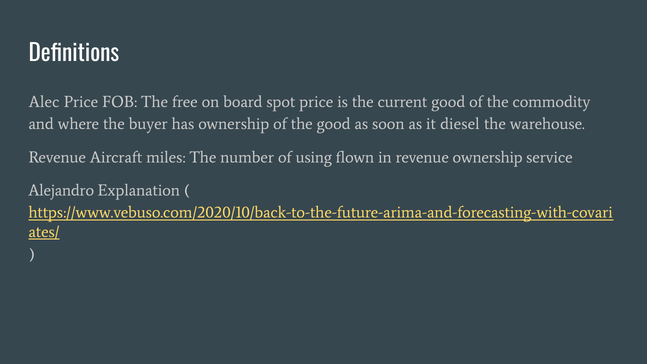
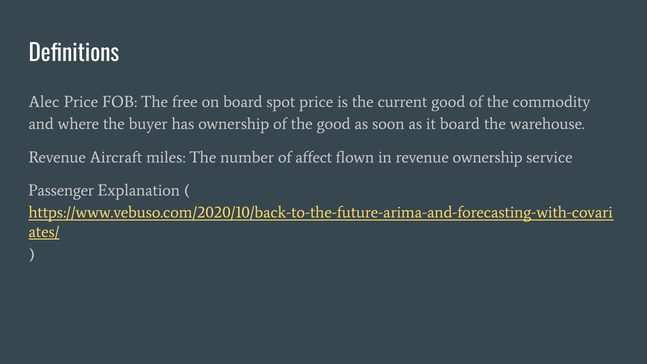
it diesel: diesel -> board
using: using -> affect
Alejandro: Alejandro -> Passenger
